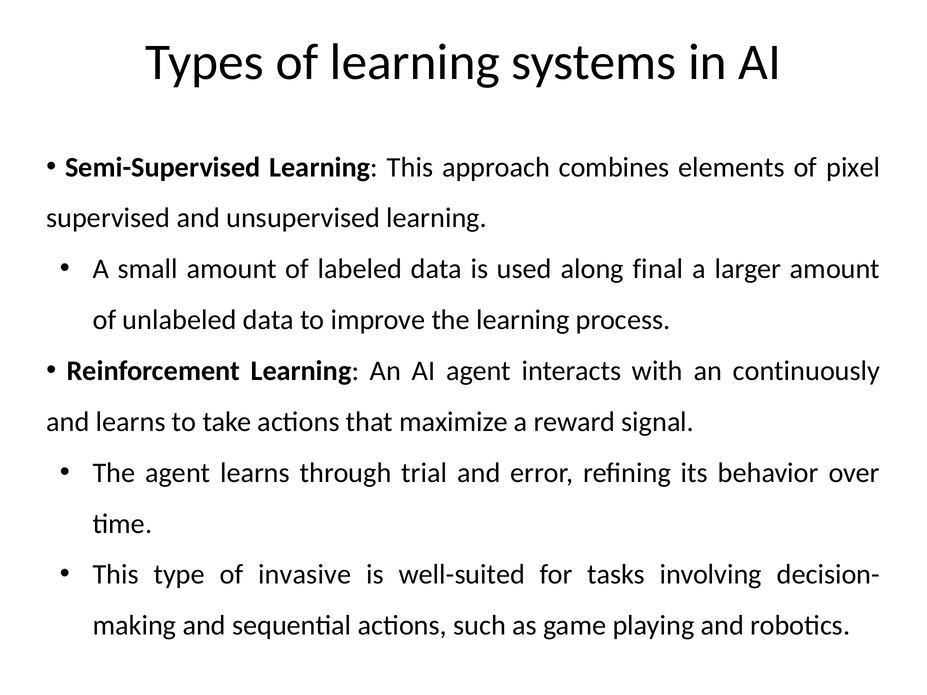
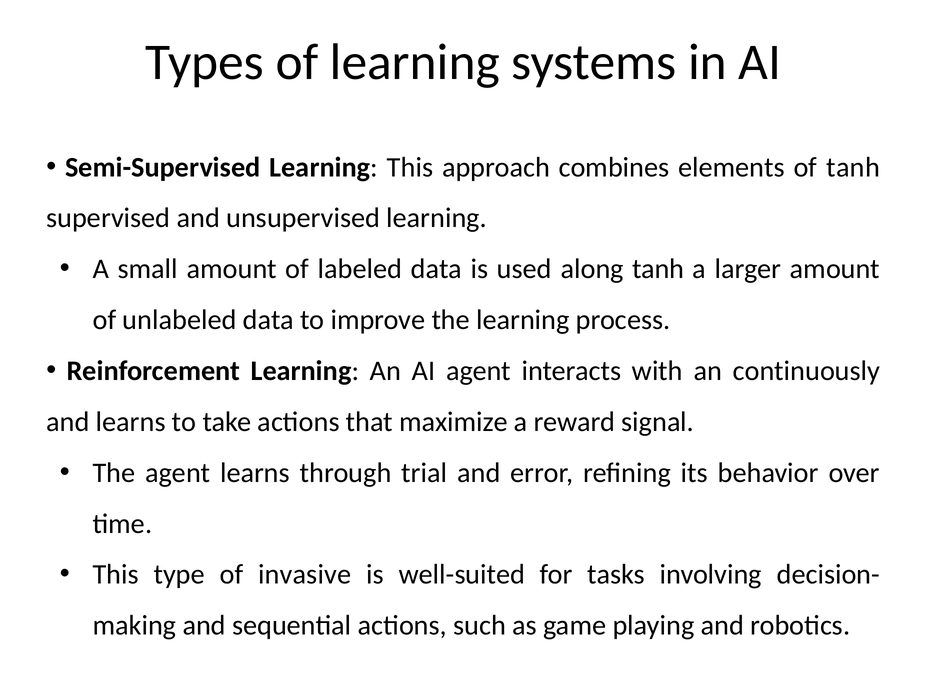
of pixel: pixel -> tanh
along final: final -> tanh
